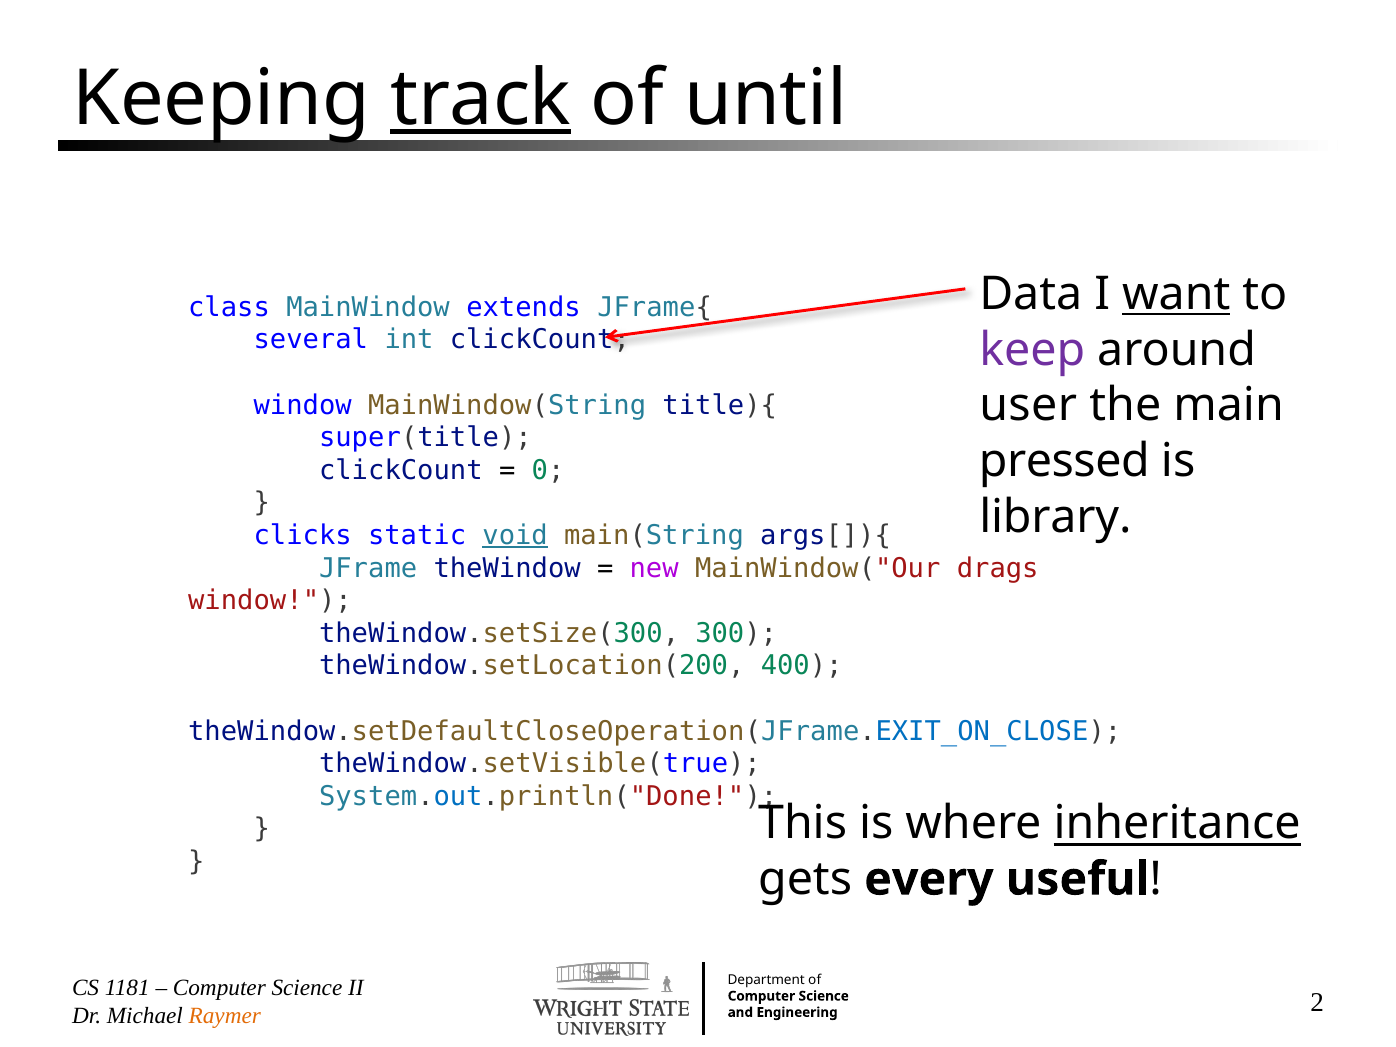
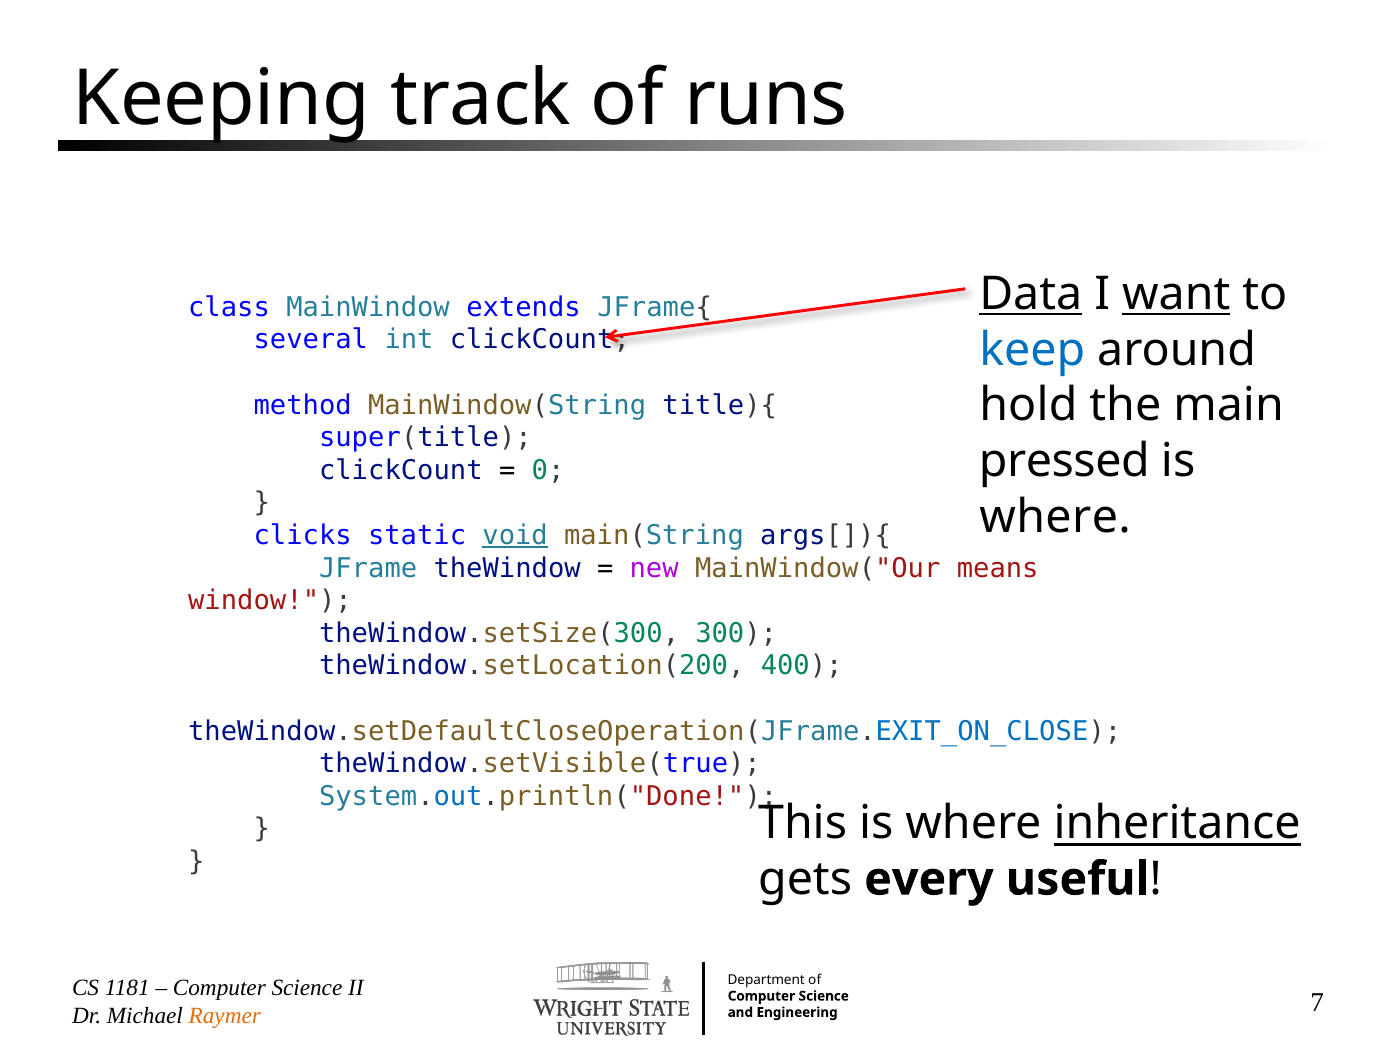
track underline: present -> none
until: until -> runs
Data underline: none -> present
keep colour: purple -> blue
user: user -> hold
window at (303, 405): window -> method
library at (1055, 517): library -> where
drags: drags -> means
2: 2 -> 7
